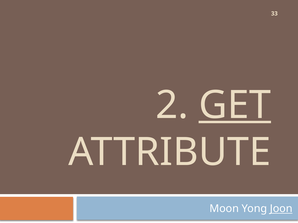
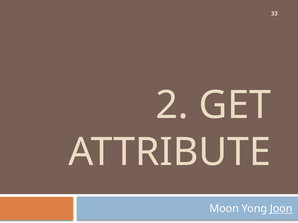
GET underline: present -> none
